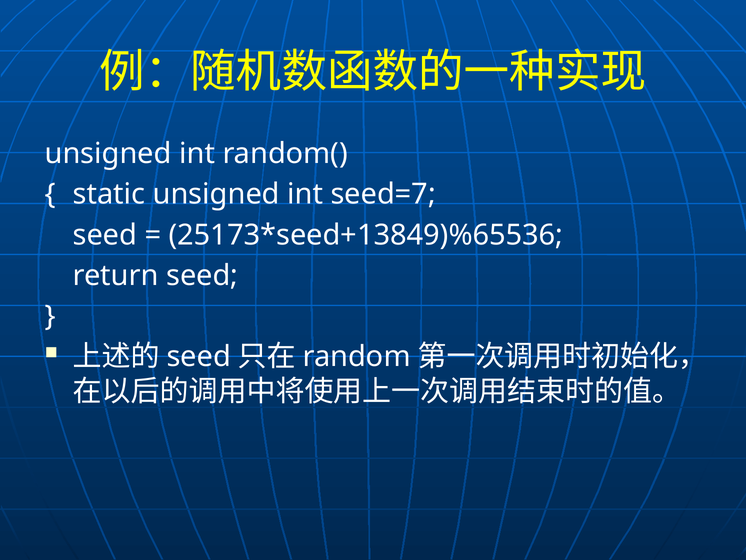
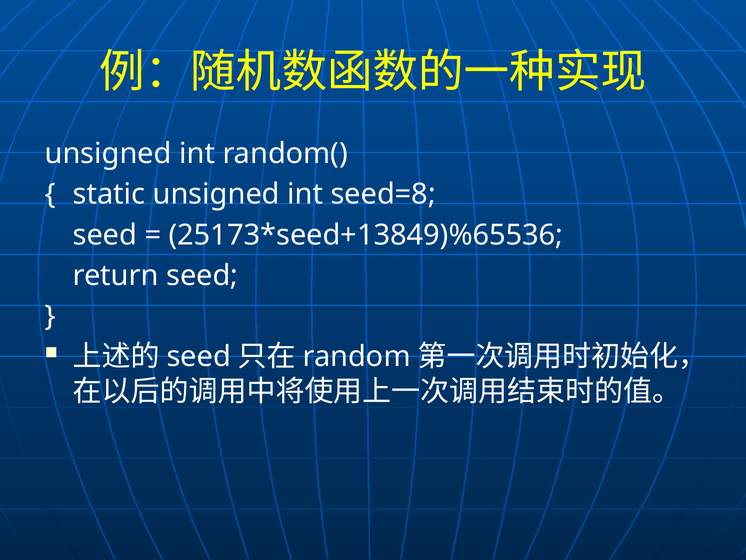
seed=7: seed=7 -> seed=8
